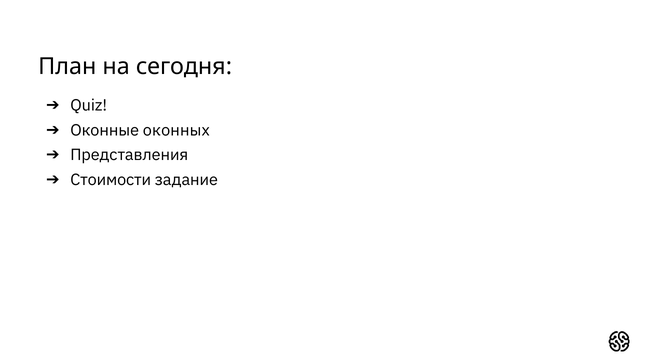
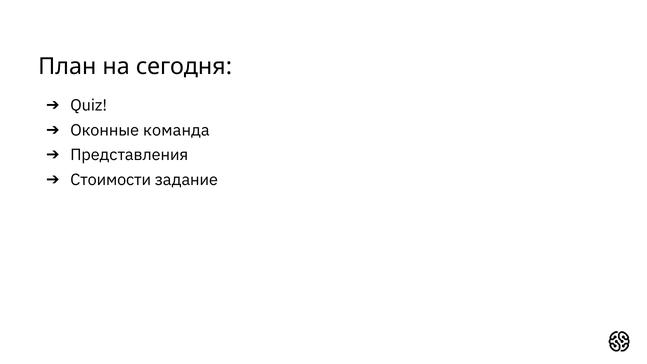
оконных: оконных -> команда
